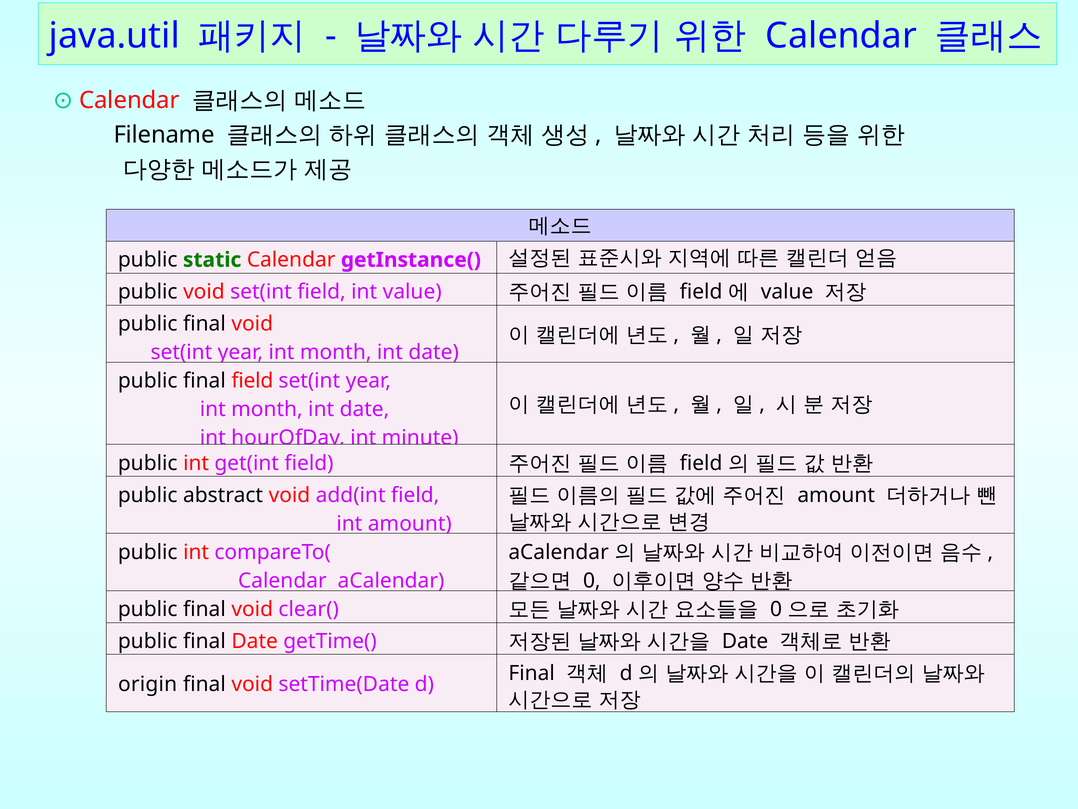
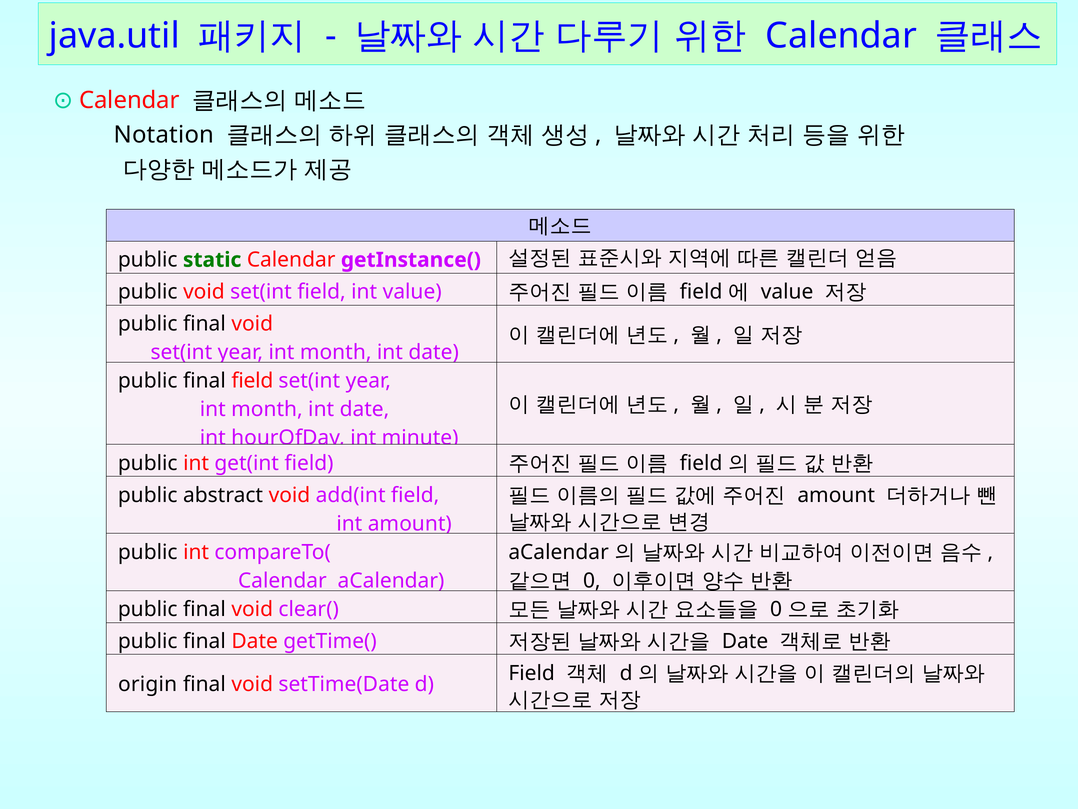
Filename: Filename -> Notation
Final at (532, 673): Final -> Field
